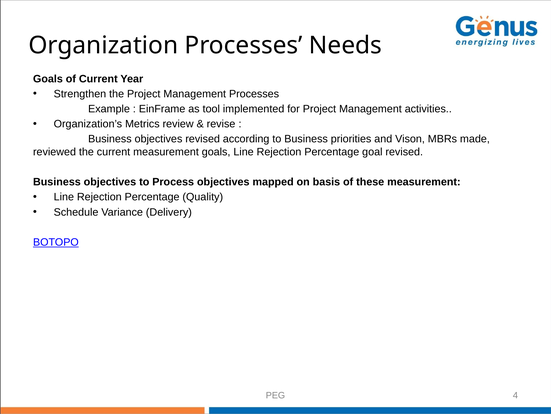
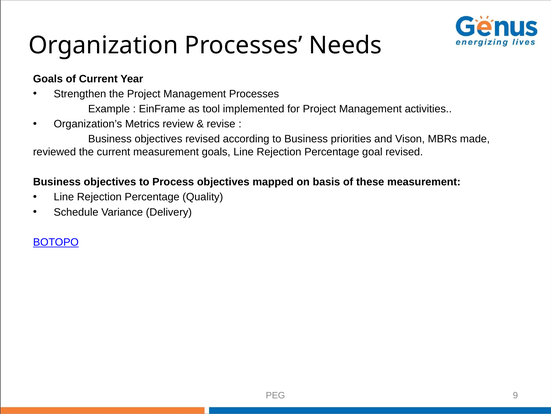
4: 4 -> 9
